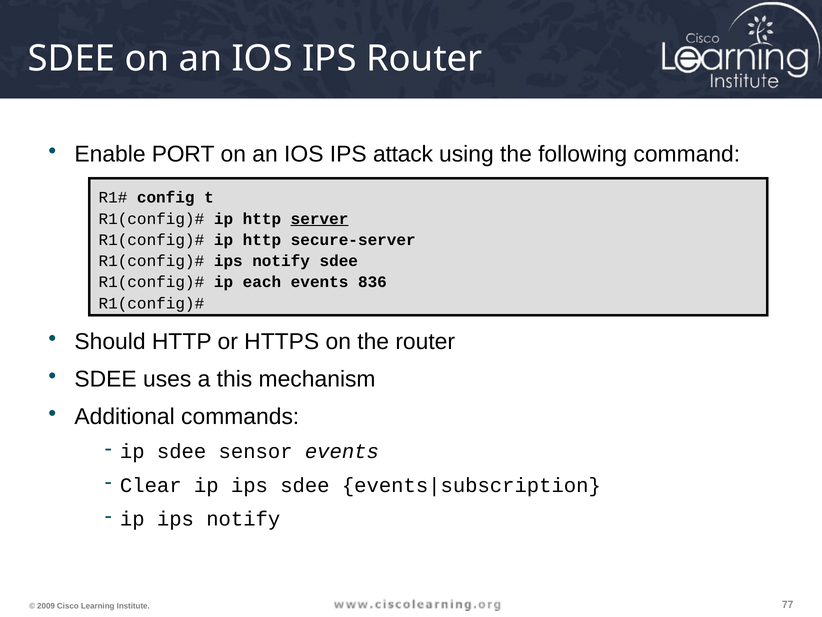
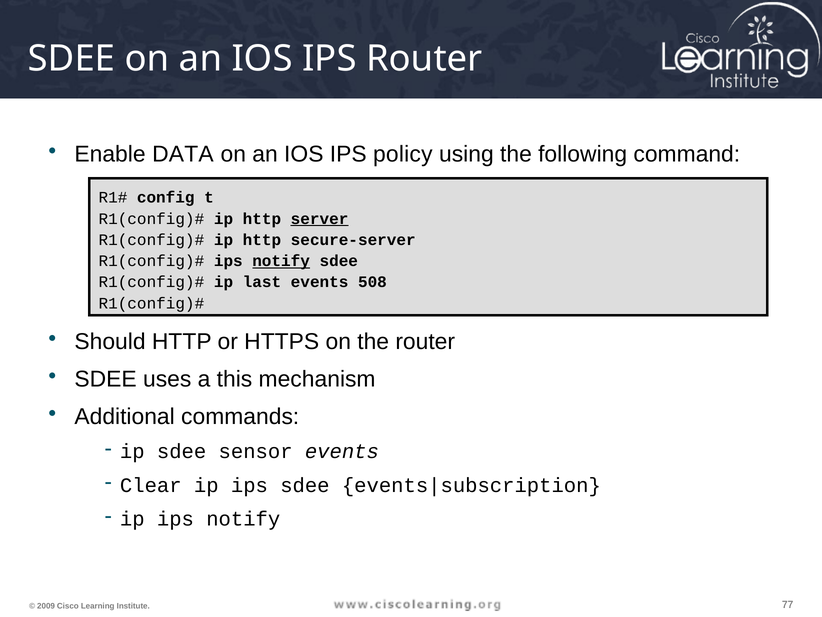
PORT: PORT -> DATA
attack: attack -> policy
notify at (281, 261) underline: none -> present
each: each -> last
836: 836 -> 508
